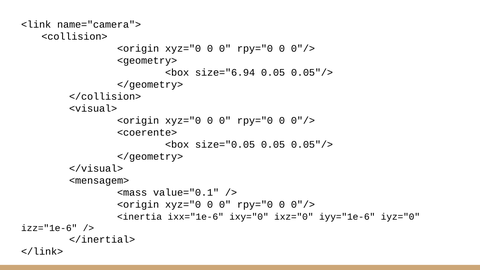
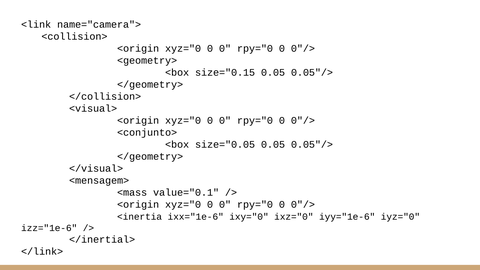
size="6.94: size="6.94 -> size="0.15
<coerente>: <coerente> -> <conjunto>
